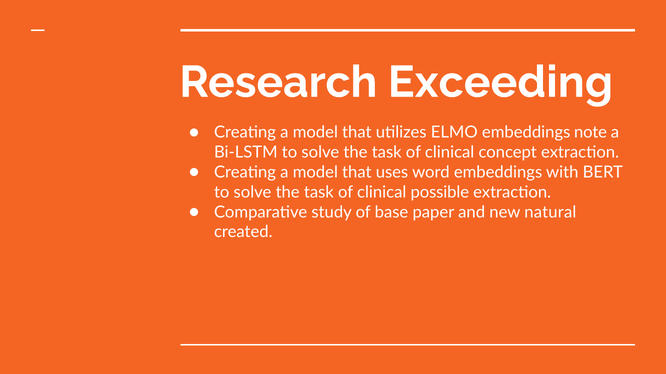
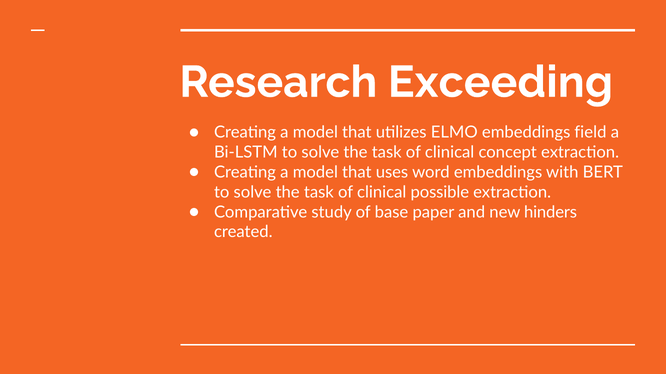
note: note -> field
natural: natural -> hinders
